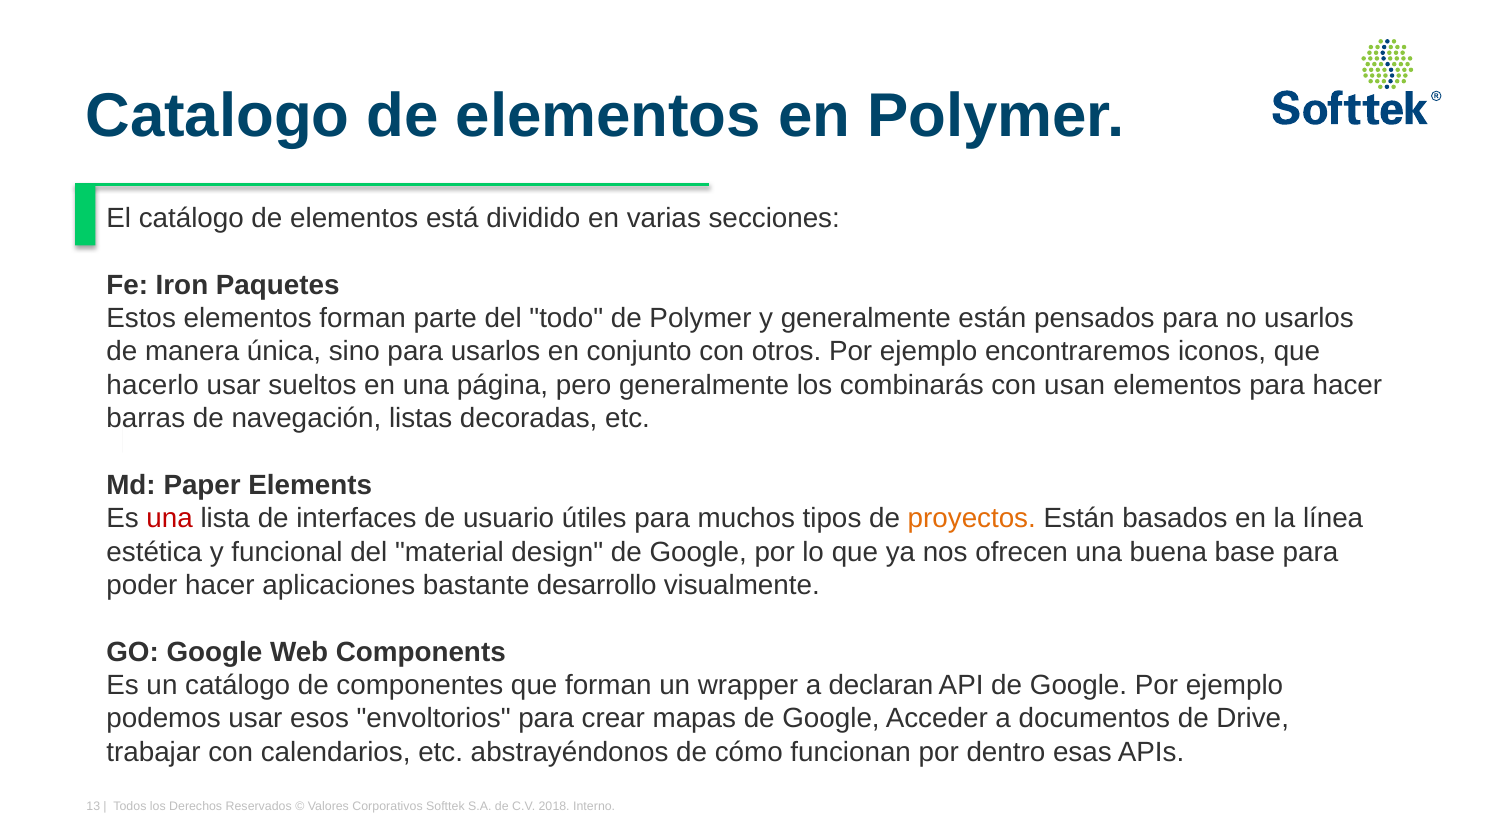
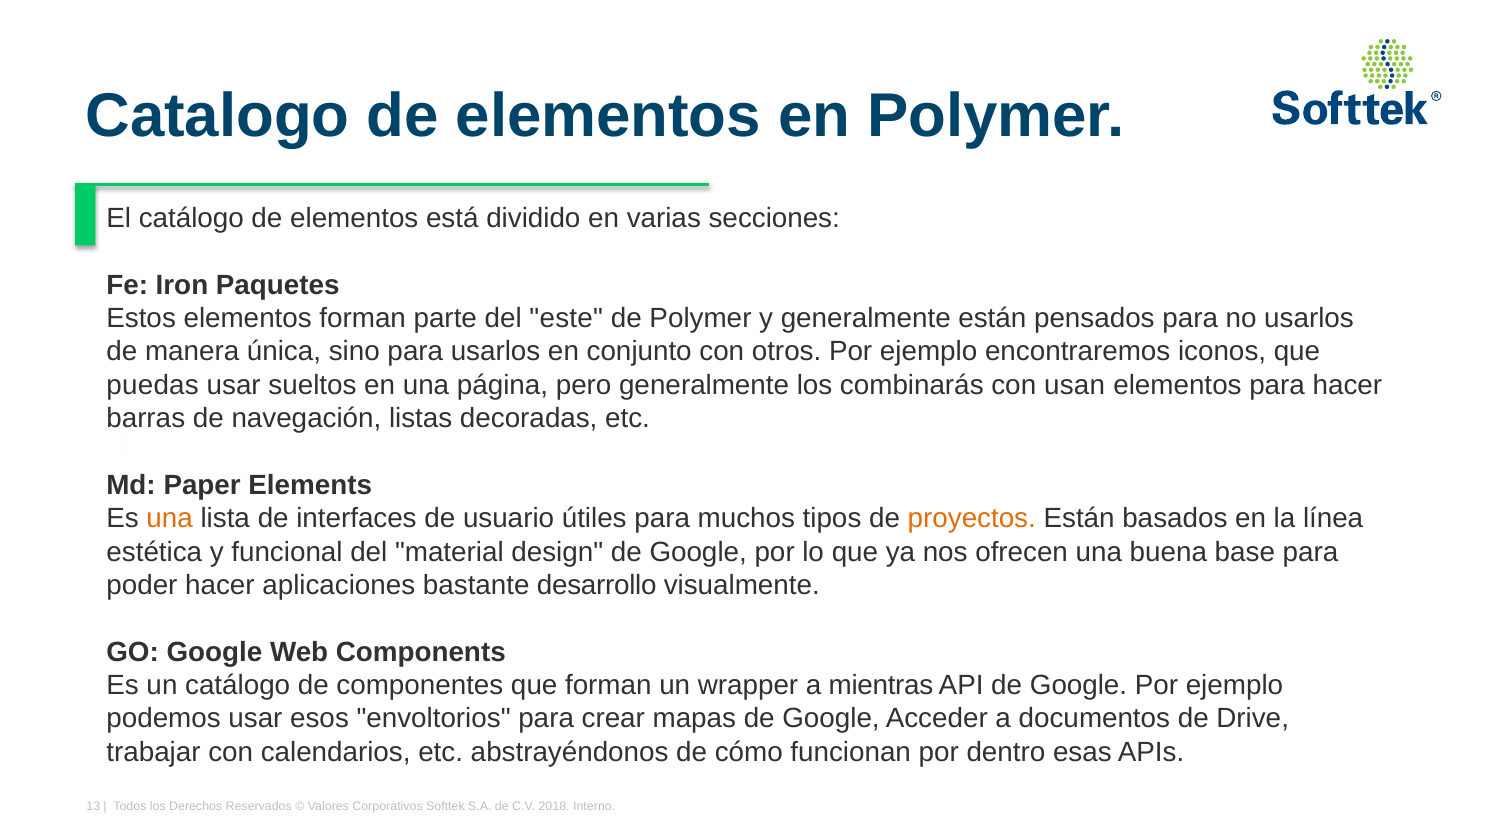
todo: todo -> este
hacerlo: hacerlo -> puedas
una at (170, 519) colour: red -> orange
declaran: declaran -> mientras
